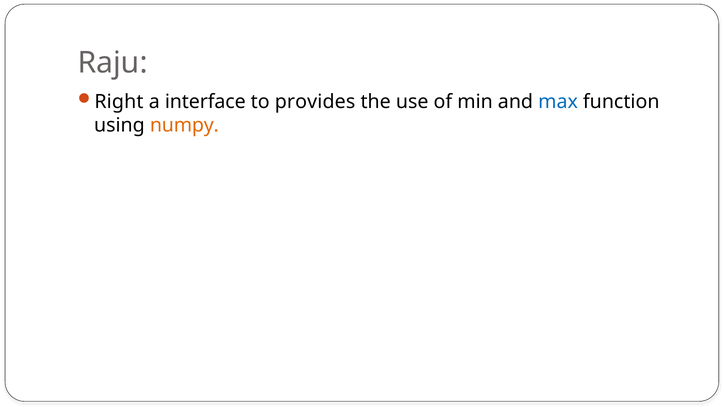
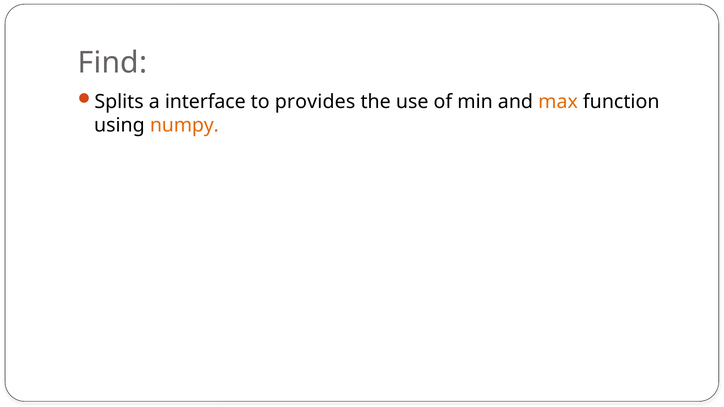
Raju: Raju -> Find
Right: Right -> Splits
max colour: blue -> orange
